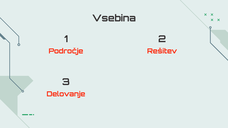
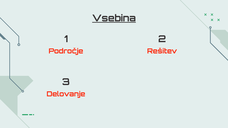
Vsebina underline: none -> present
